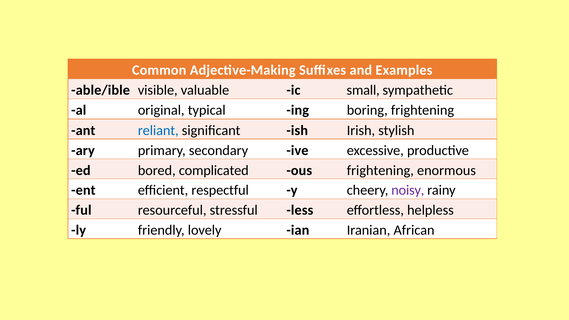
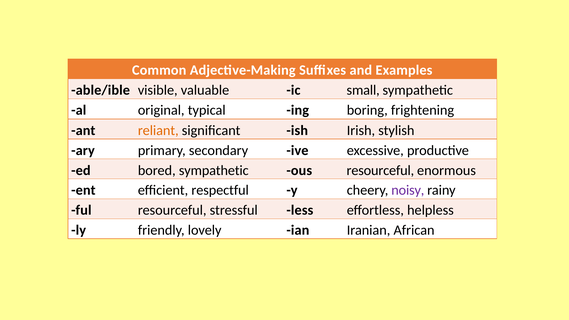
reliant colour: blue -> orange
bored complicated: complicated -> sympathetic
ous frightening: frightening -> resourceful
